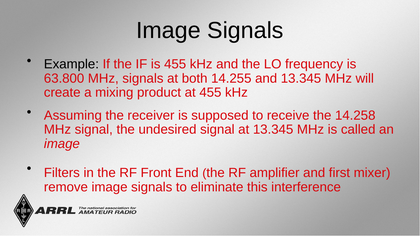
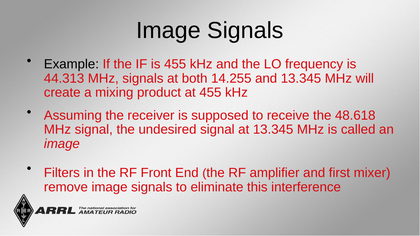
63.800: 63.800 -> 44.313
14.258: 14.258 -> 48.618
